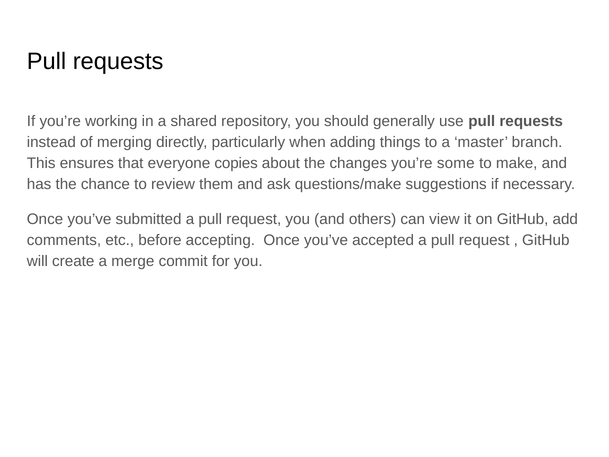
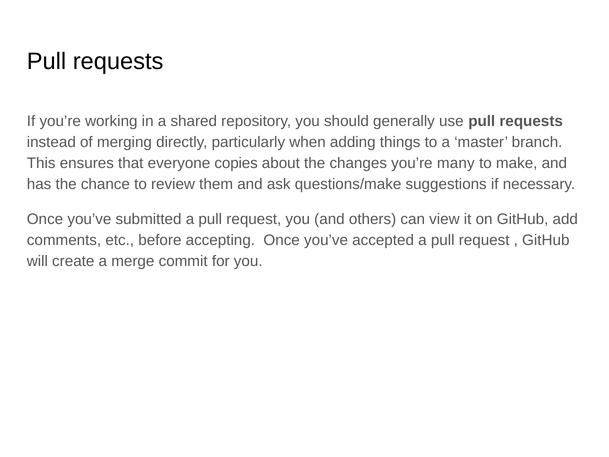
some: some -> many
